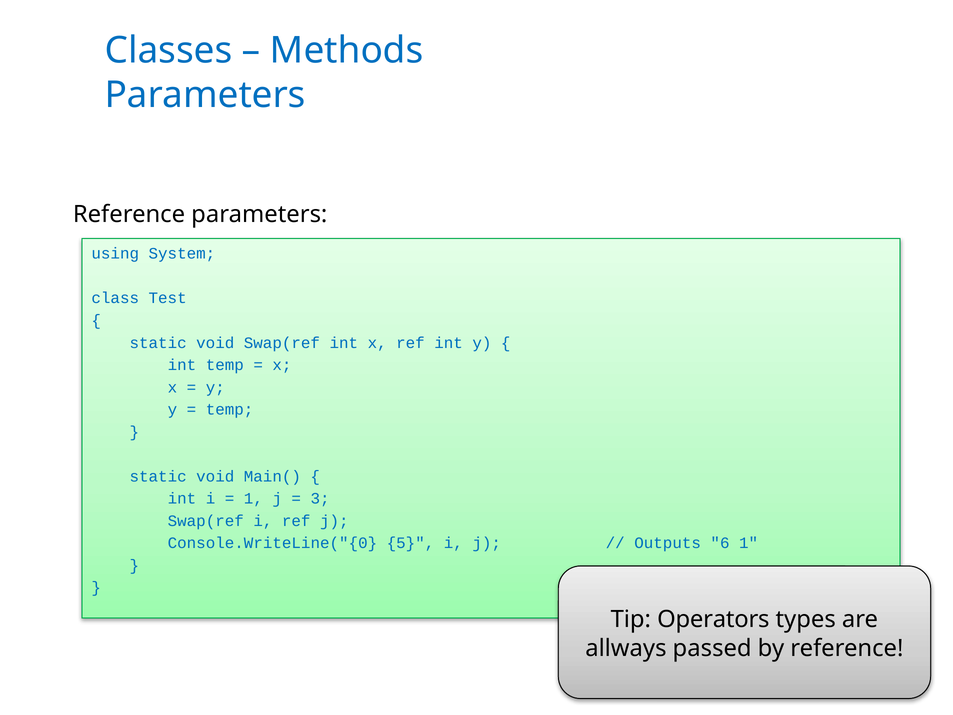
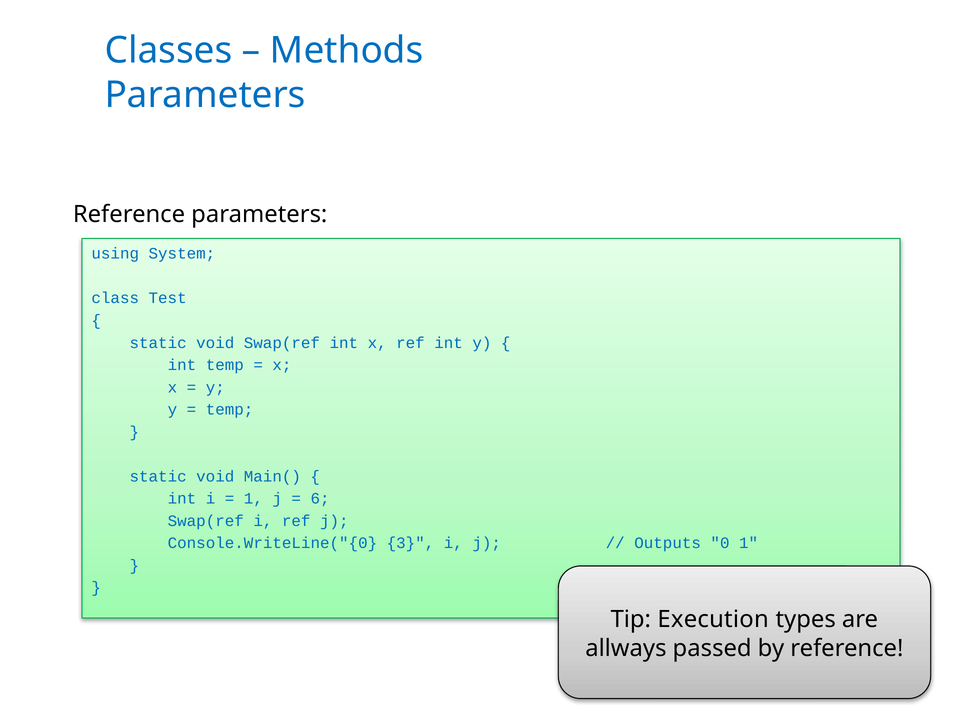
3: 3 -> 6
5: 5 -> 3
6: 6 -> 0
Operators: Operators -> Execution
